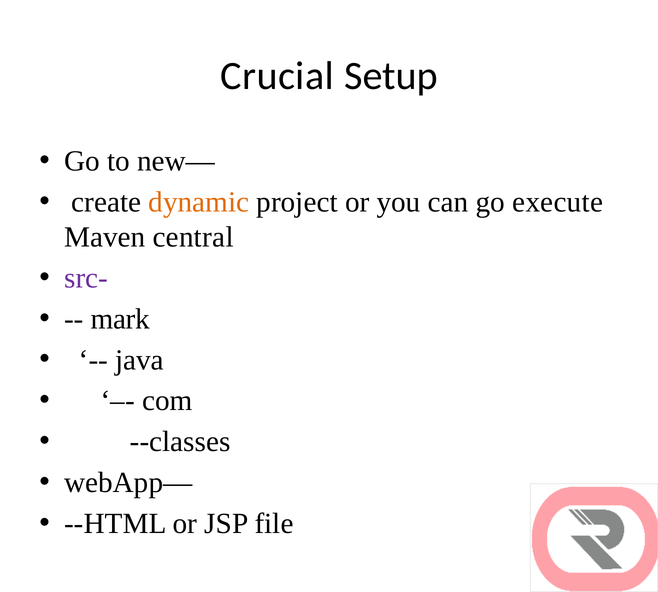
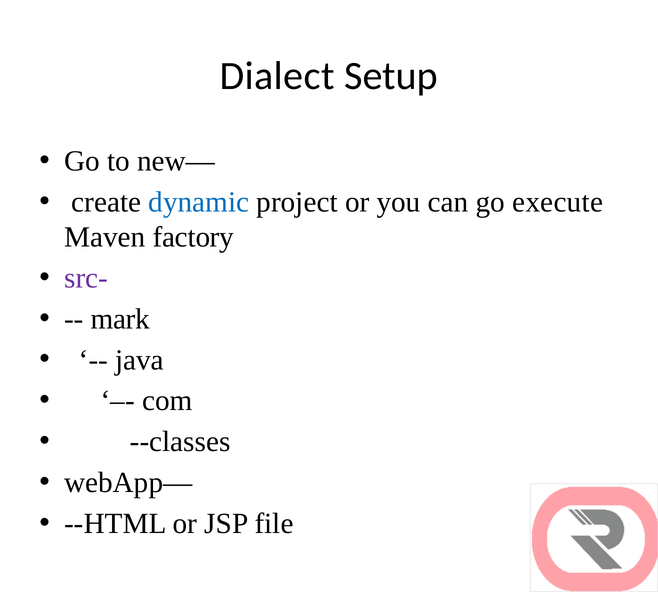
Crucial: Crucial -> Dialect
dynamic colour: orange -> blue
central: central -> factory
